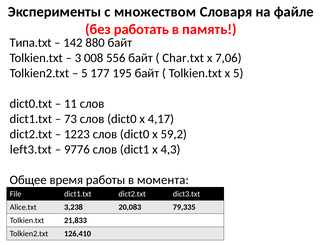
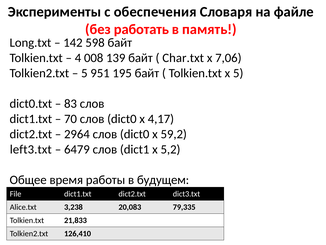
множеством: множеством -> обеспечения
Типа.txt: Типа.txt -> Long.txt
880: 880 -> 598
3: 3 -> 4
556: 556 -> 139
177: 177 -> 951
11: 11 -> 83
73: 73 -> 70
1223: 1223 -> 2964
9776: 9776 -> 6479
4,3: 4,3 -> 5,2
момента: момента -> будущем
